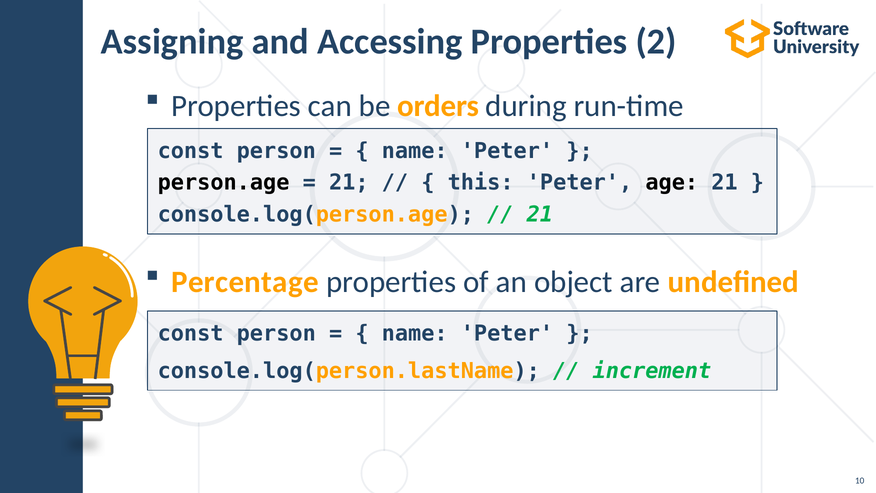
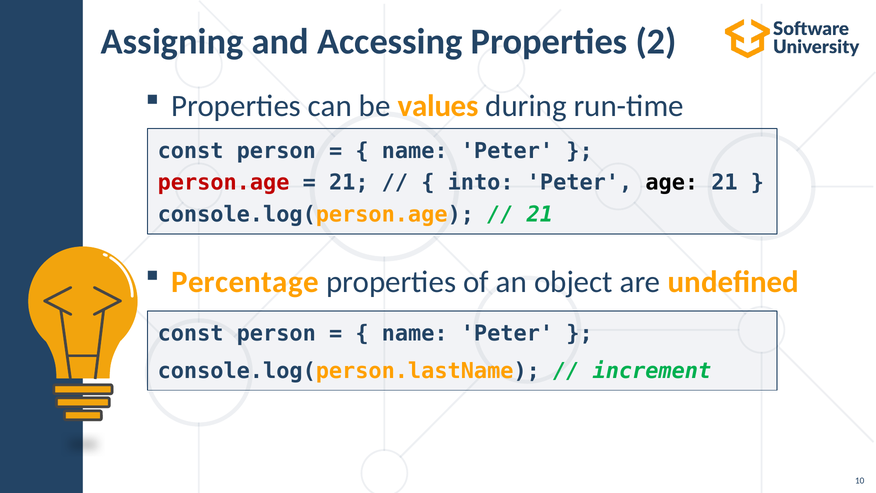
orders: orders -> values
person.age colour: black -> red
this: this -> into
